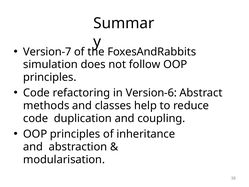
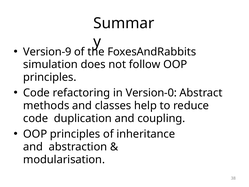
Version-7: Version-7 -> Version-9
Version-6: Version-6 -> Version-0
